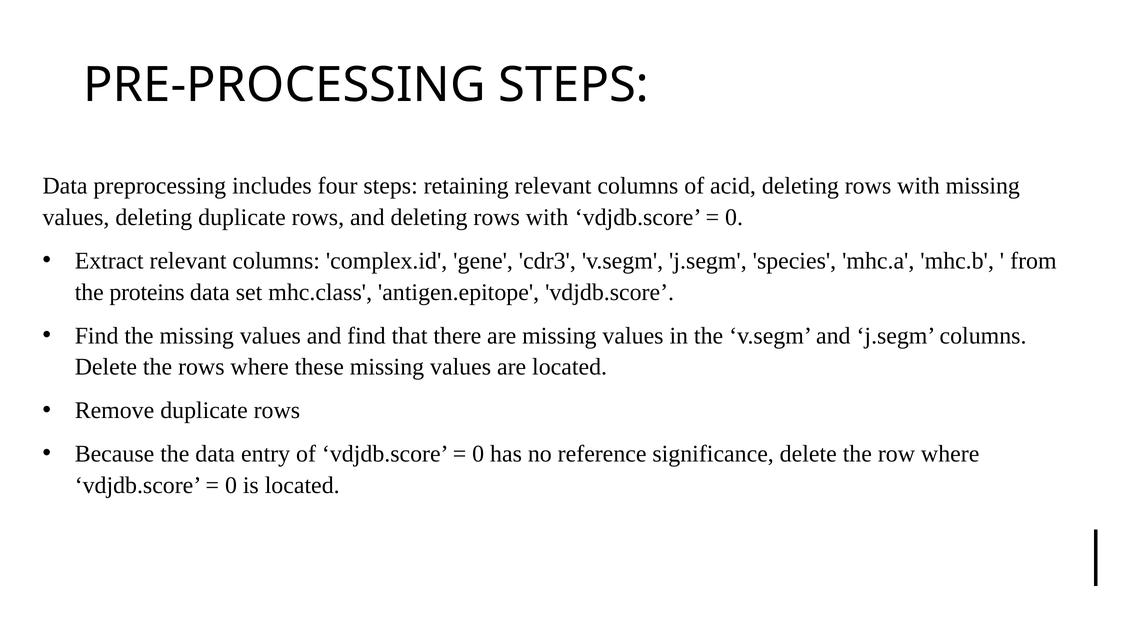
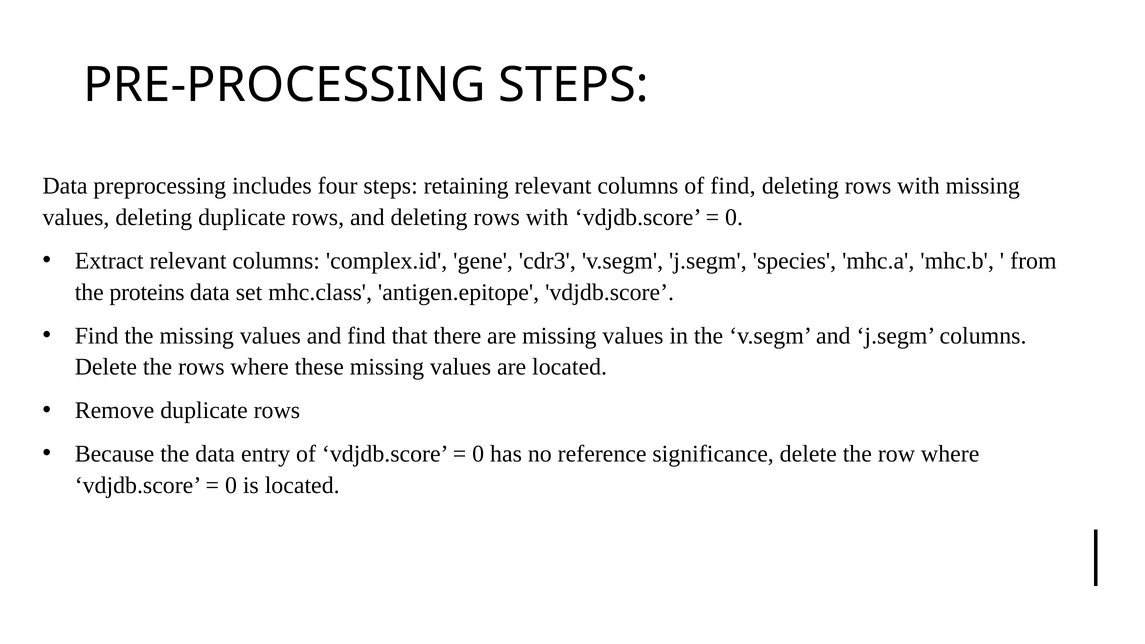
of acid: acid -> find
